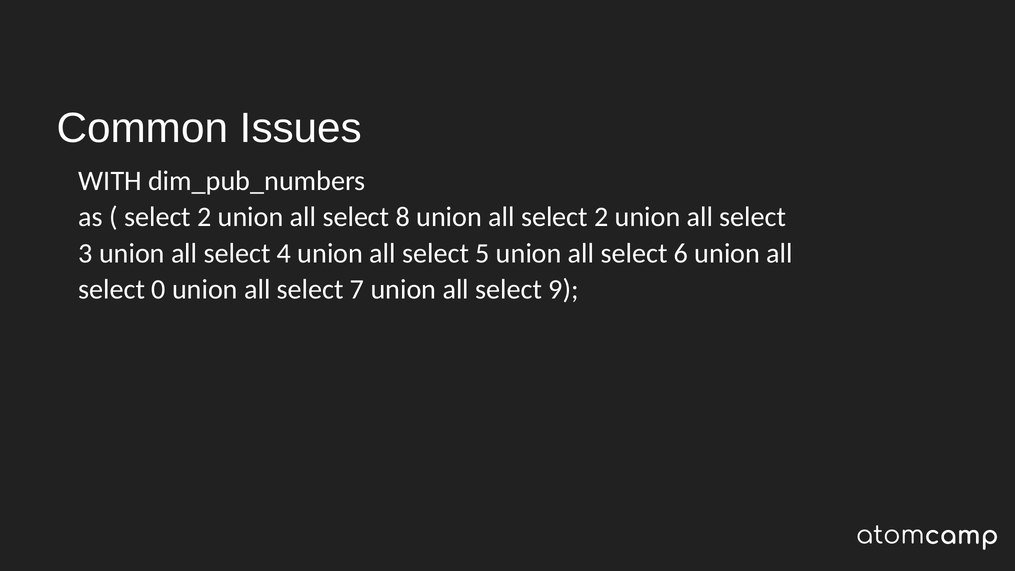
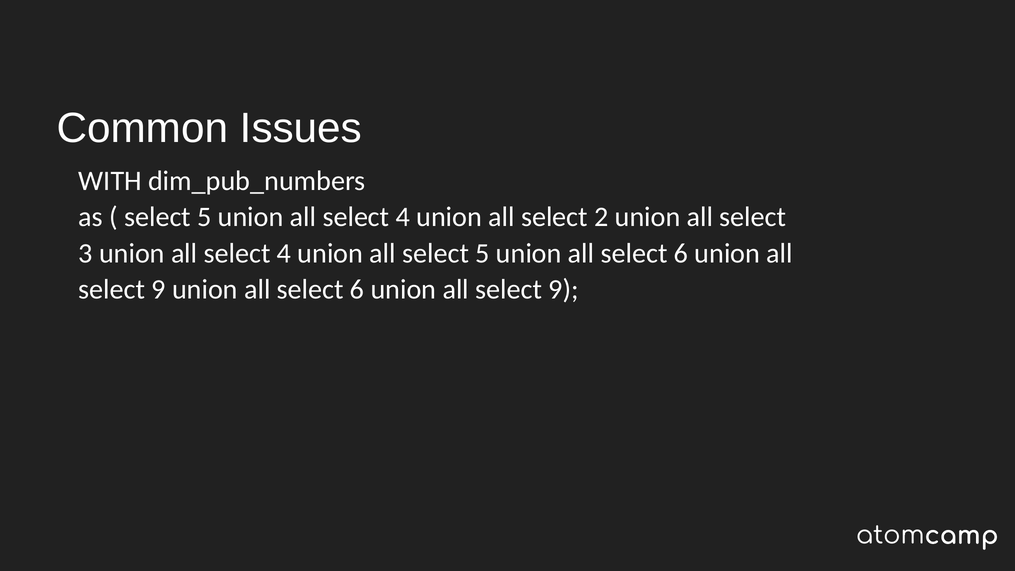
2 at (204, 217): 2 -> 5
8 at (403, 217): 8 -> 4
0 at (159, 290): 0 -> 9
7 at (357, 290): 7 -> 6
